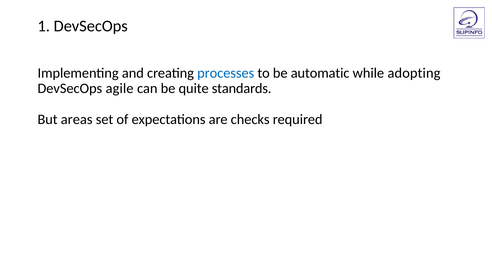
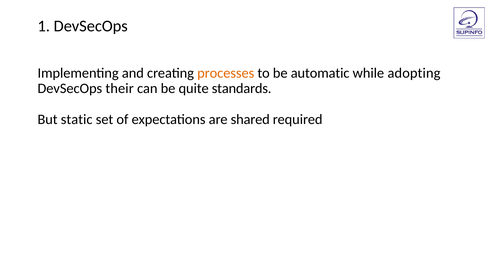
processes colour: blue -> orange
agile: agile -> their
areas: areas -> static
checks: checks -> shared
